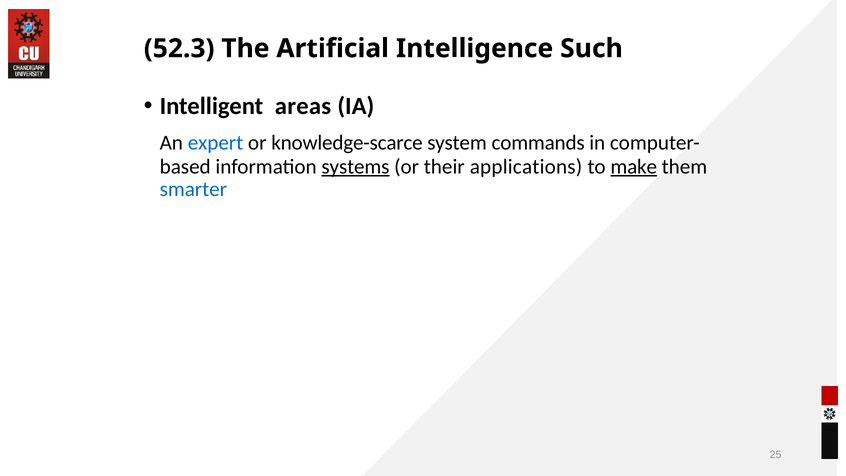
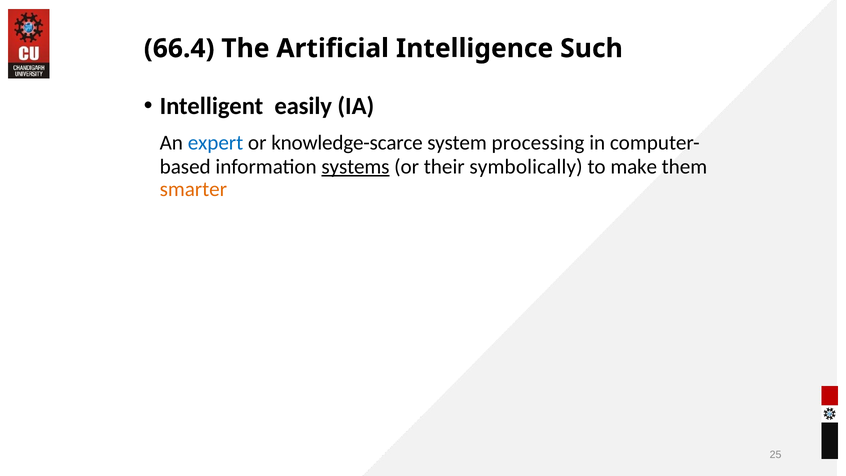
52.3: 52.3 -> 66.4
areas: areas -> easily
commands: commands -> processing
applications: applications -> symbolically
make underline: present -> none
smarter colour: blue -> orange
